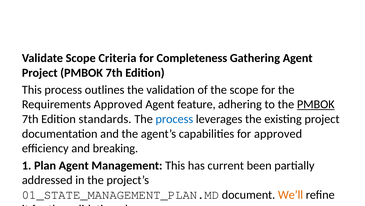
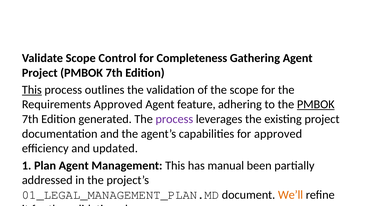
Scope Criteria: Criteria -> Control
This at (32, 90) underline: none -> present
Edition standards: standards -> generated
process at (174, 119) colour: blue -> purple
and breaking: breaking -> updated
has current: current -> manual
01_STATE_MANAGEMENT_PLAN.MD: 01_STATE_MANAGEMENT_PLAN.MD -> 01_LEGAL_MANAGEMENT_PLAN.MD
